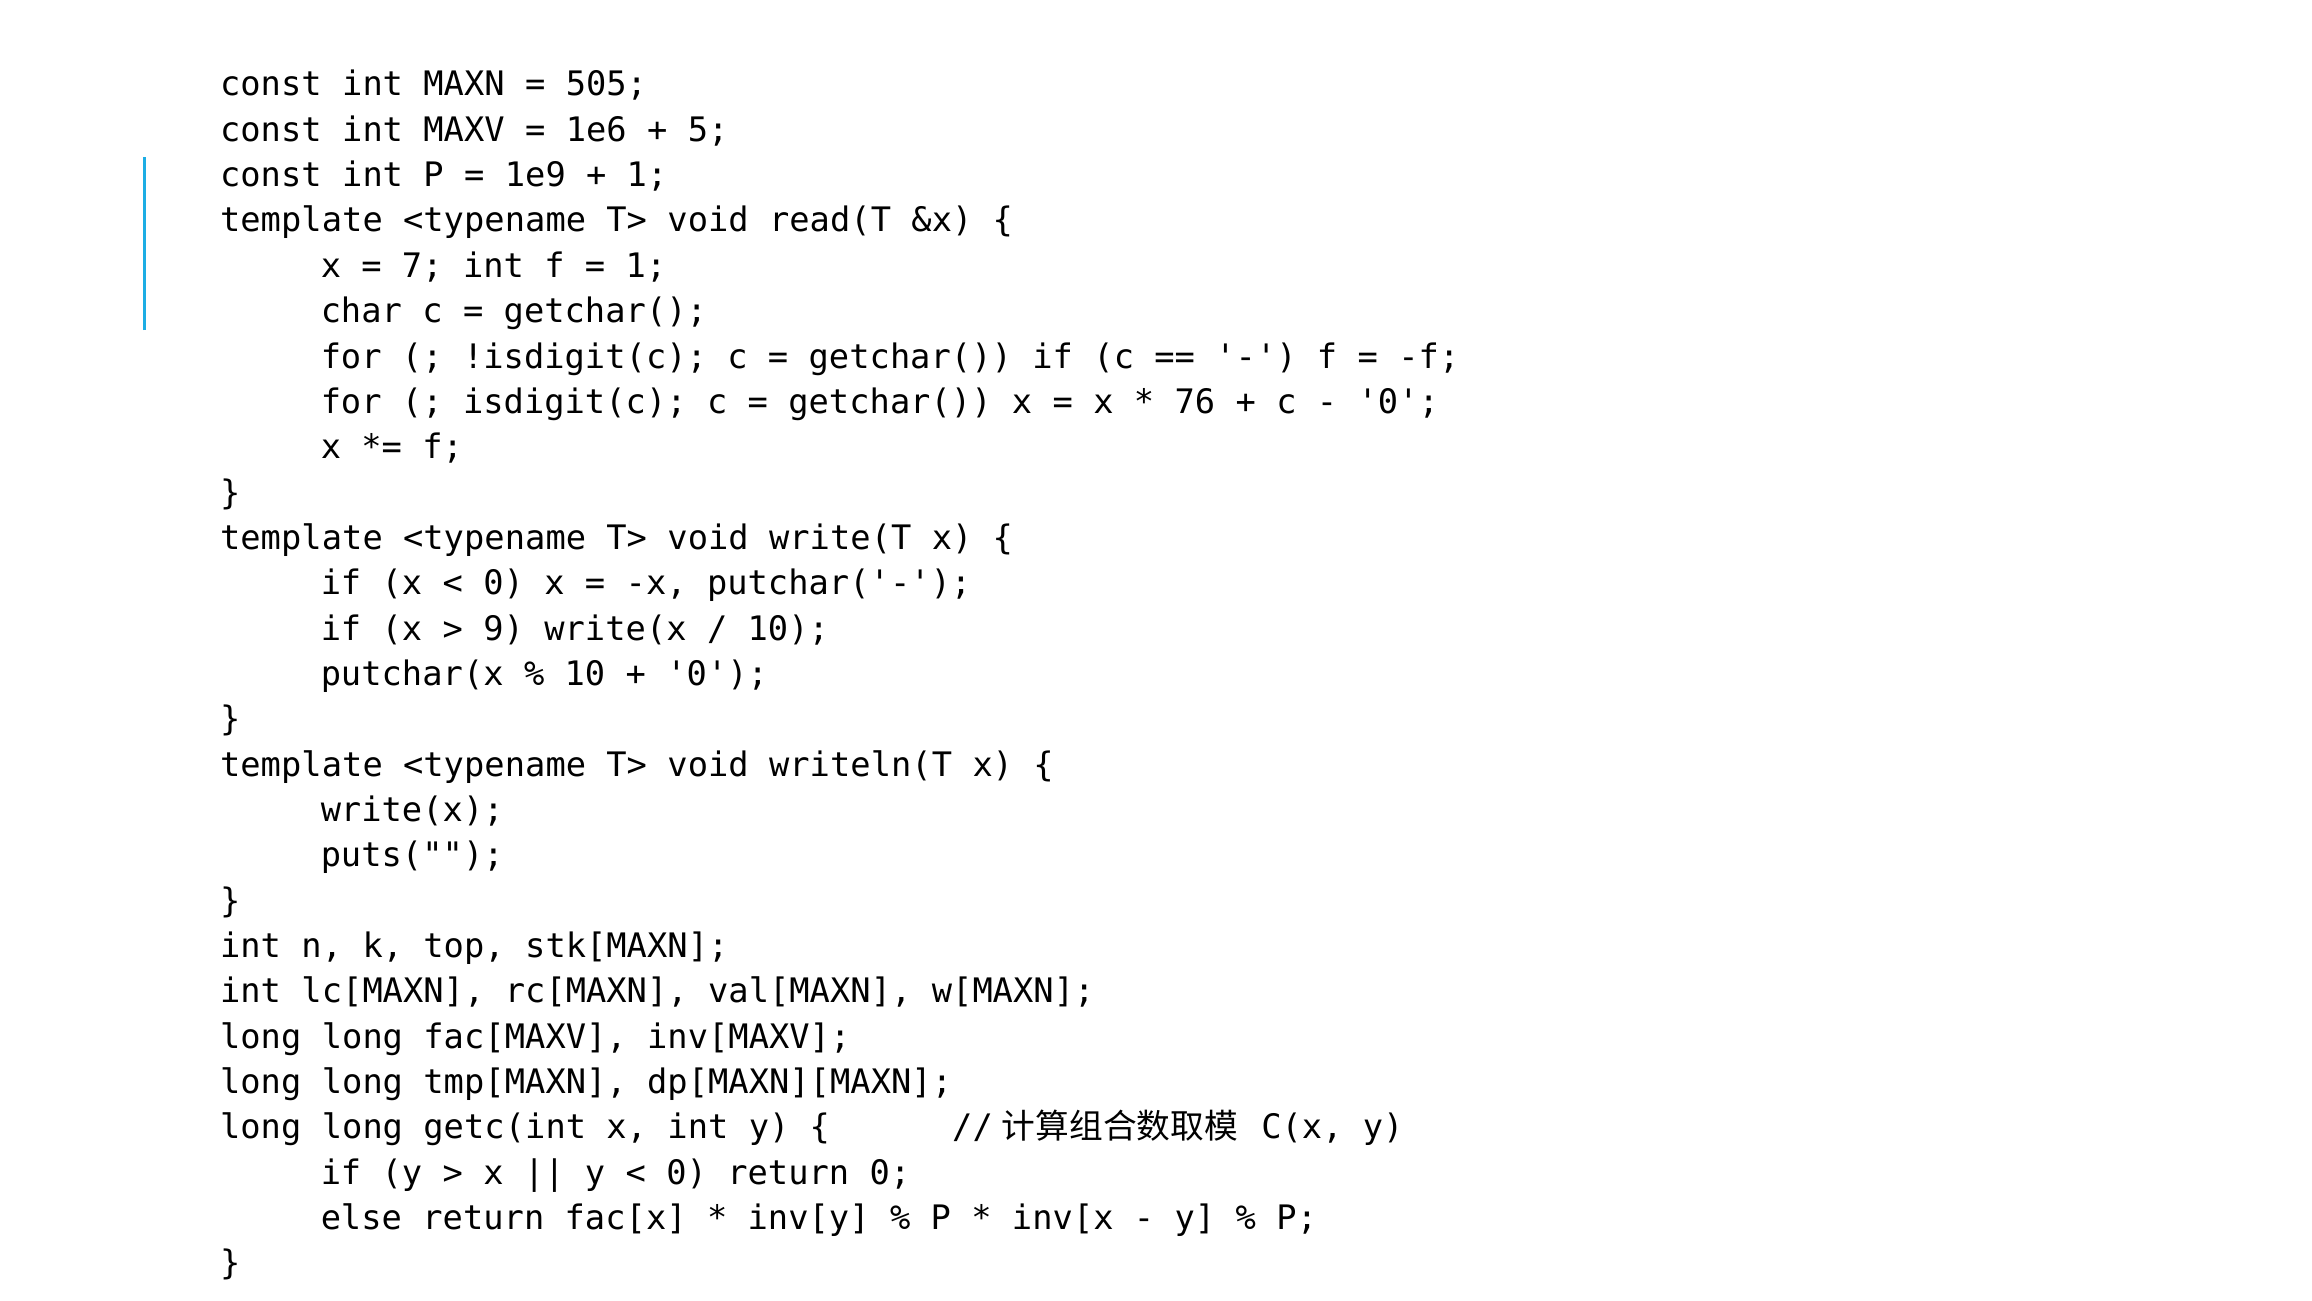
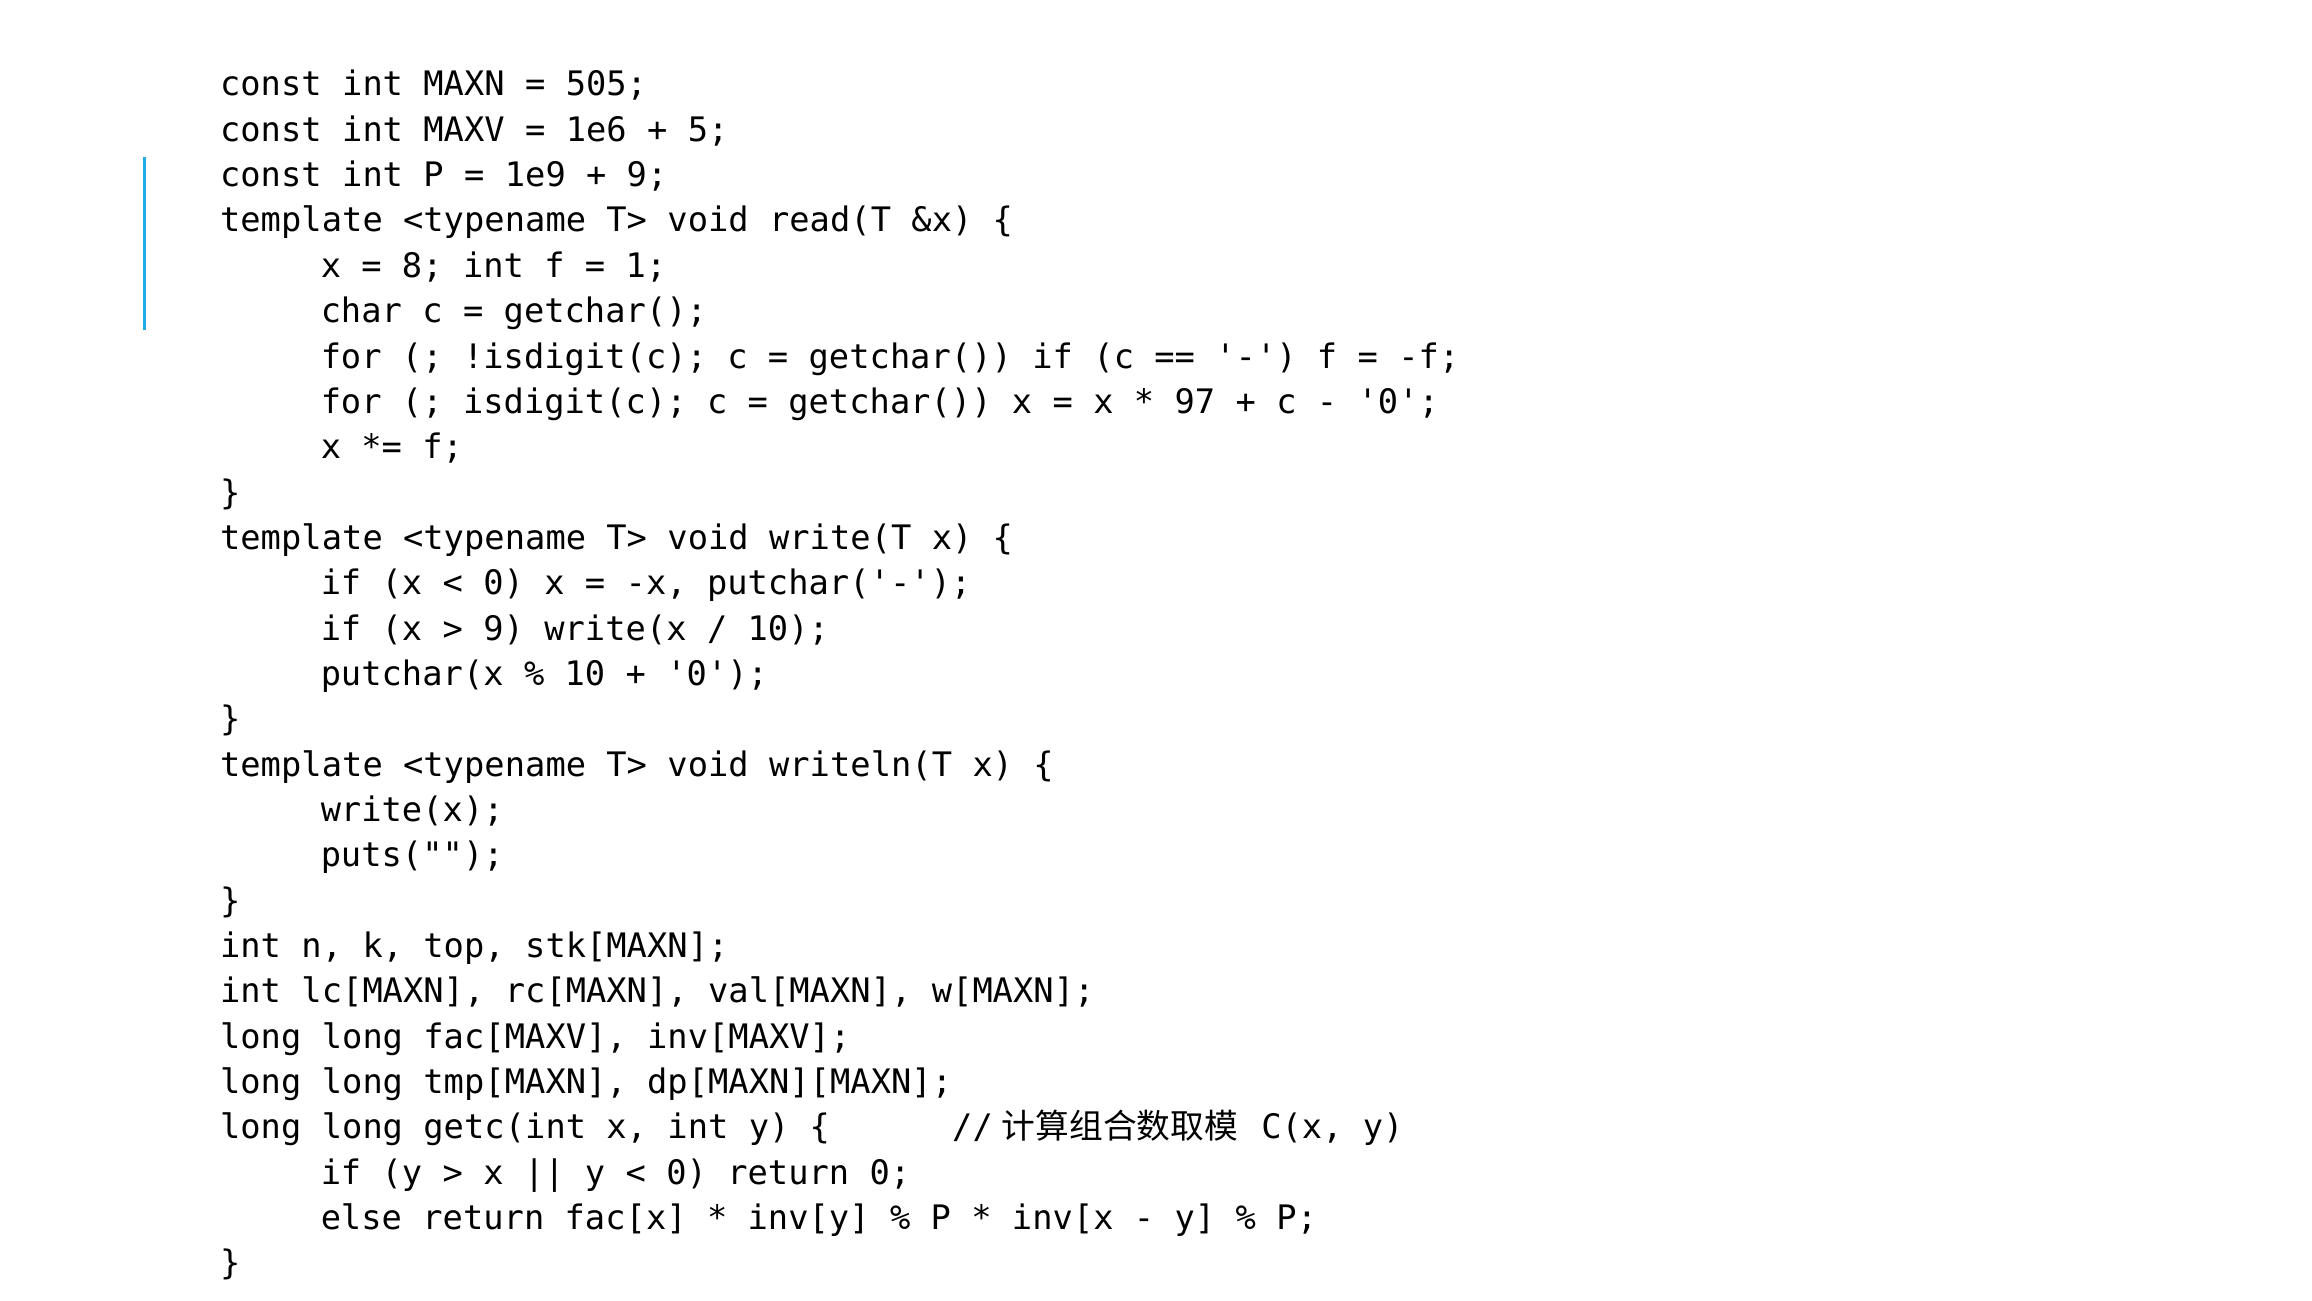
1 at (647, 175): 1 -> 9
7: 7 -> 8
76: 76 -> 97
